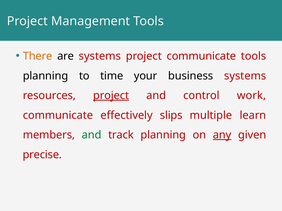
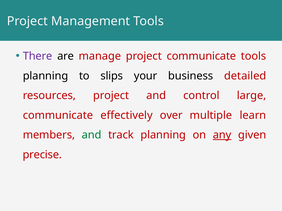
There colour: orange -> purple
are systems: systems -> manage
time: time -> slips
business systems: systems -> detailed
project at (111, 96) underline: present -> none
work: work -> large
slips: slips -> over
